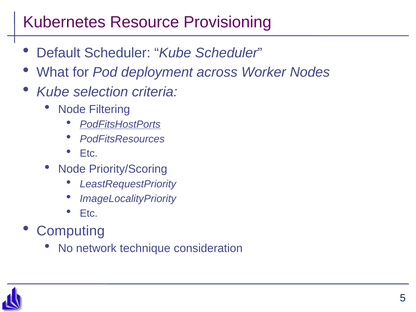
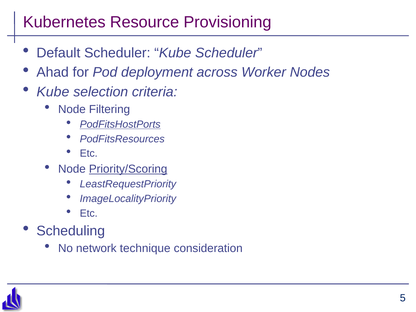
What: What -> Ahad
Priority/Scoring underline: none -> present
Computing: Computing -> Scheduling
